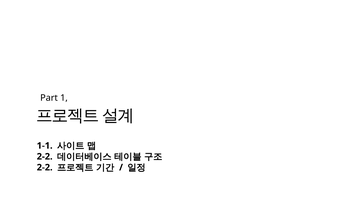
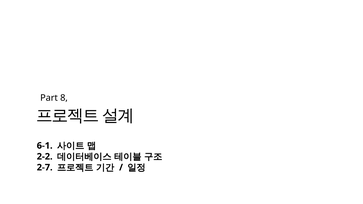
1: 1 -> 8
1-1: 1-1 -> 6-1
2-2 at (45, 168): 2-2 -> 2-7
